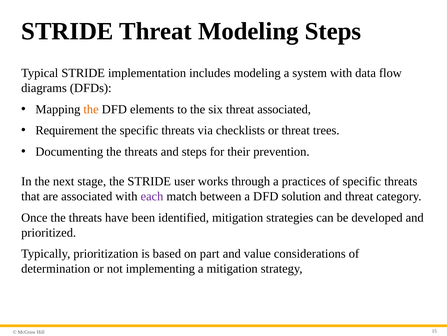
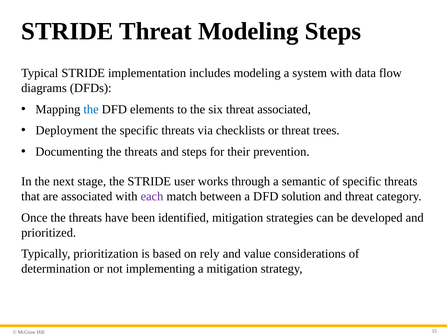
the at (91, 109) colour: orange -> blue
Requirement: Requirement -> Deployment
practices: practices -> semantic
part: part -> rely
